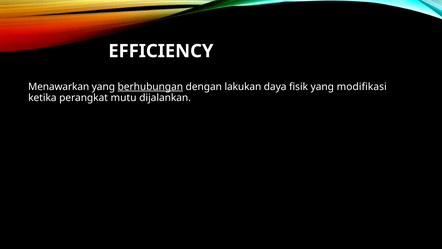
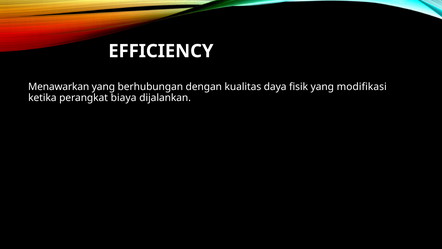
berhubungan underline: present -> none
lakukan: lakukan -> kualitas
mutu: mutu -> biaya
